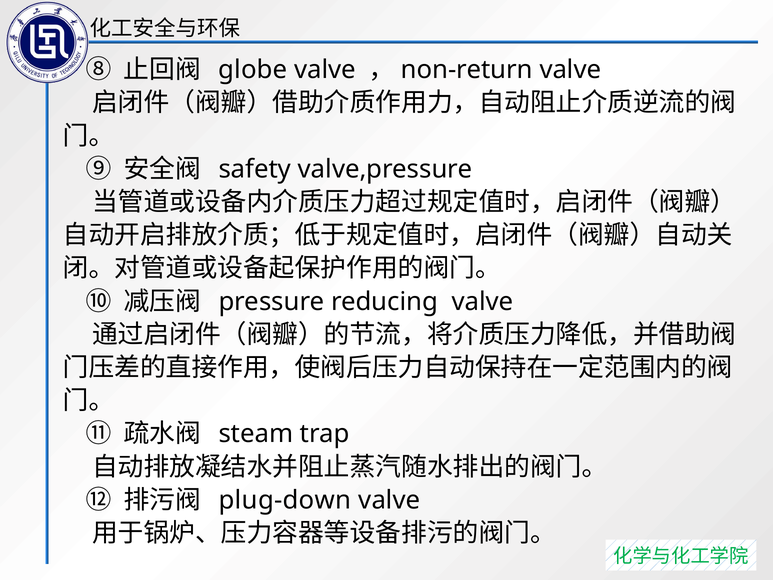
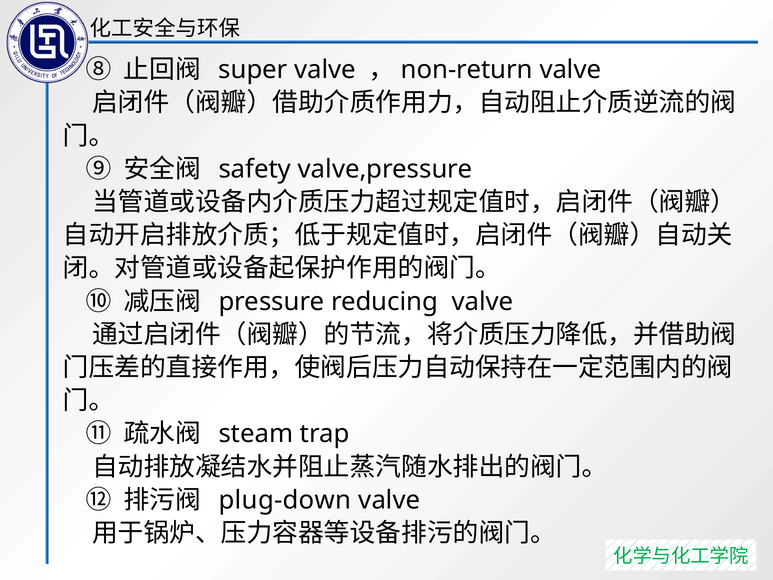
globe: globe -> super
